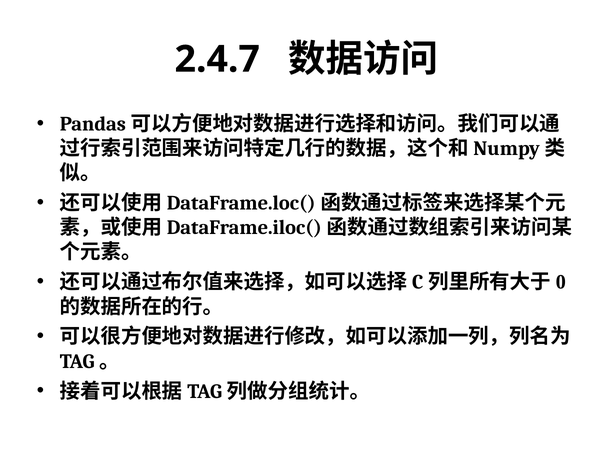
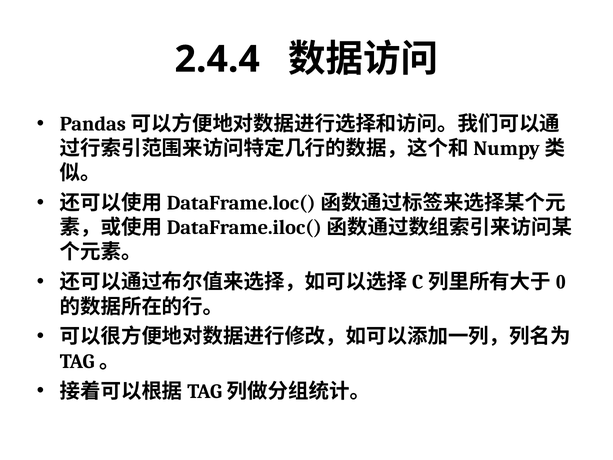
2.4.7: 2.4.7 -> 2.4.4
